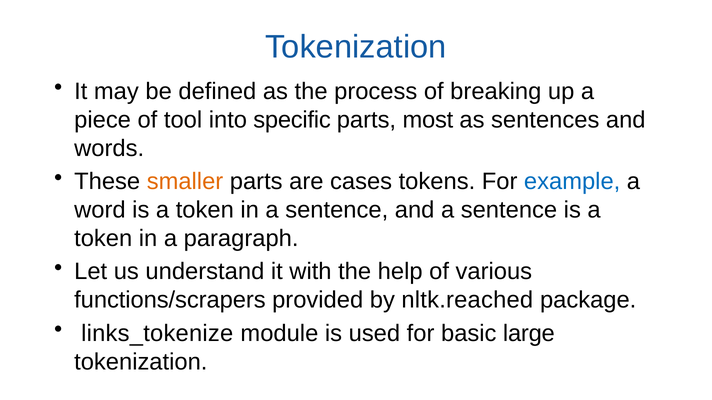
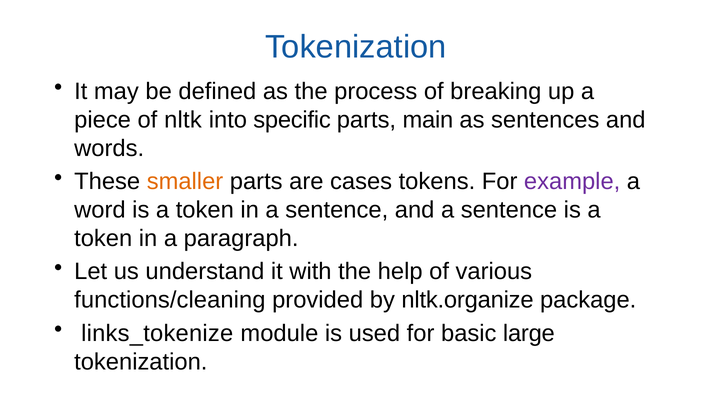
tool: tool -> nltk
most: most -> main
example colour: blue -> purple
functions/scrapers: functions/scrapers -> functions/cleaning
nltk.reached: nltk.reached -> nltk.organize
